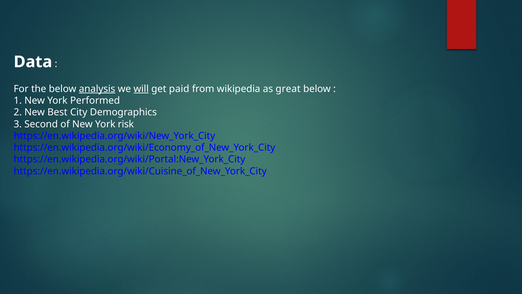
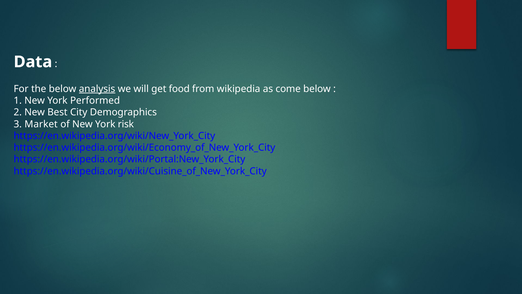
will underline: present -> none
paid: paid -> food
great: great -> come
Second: Second -> Market
